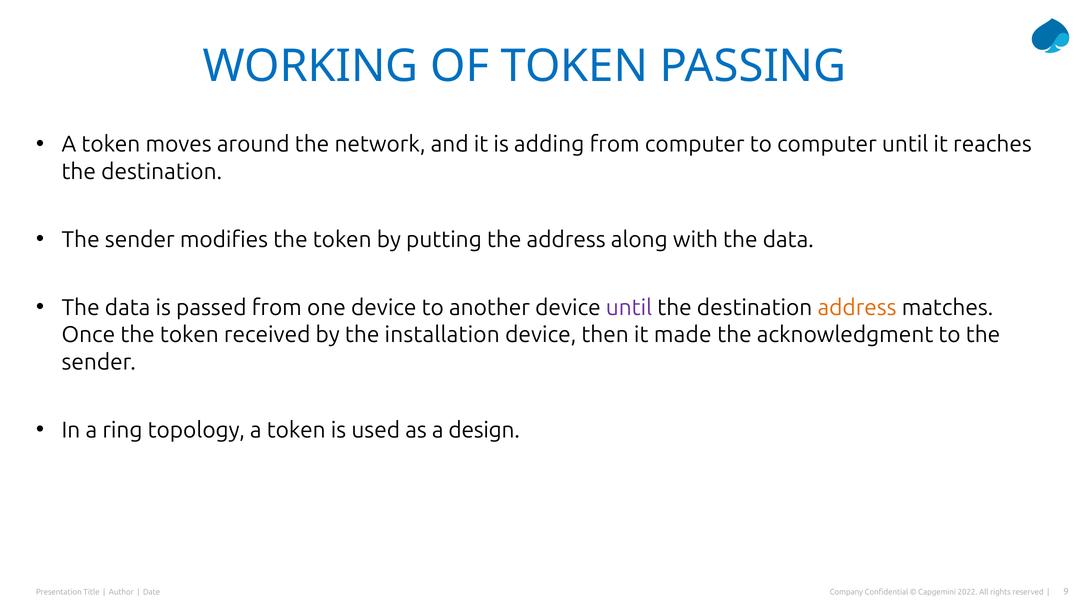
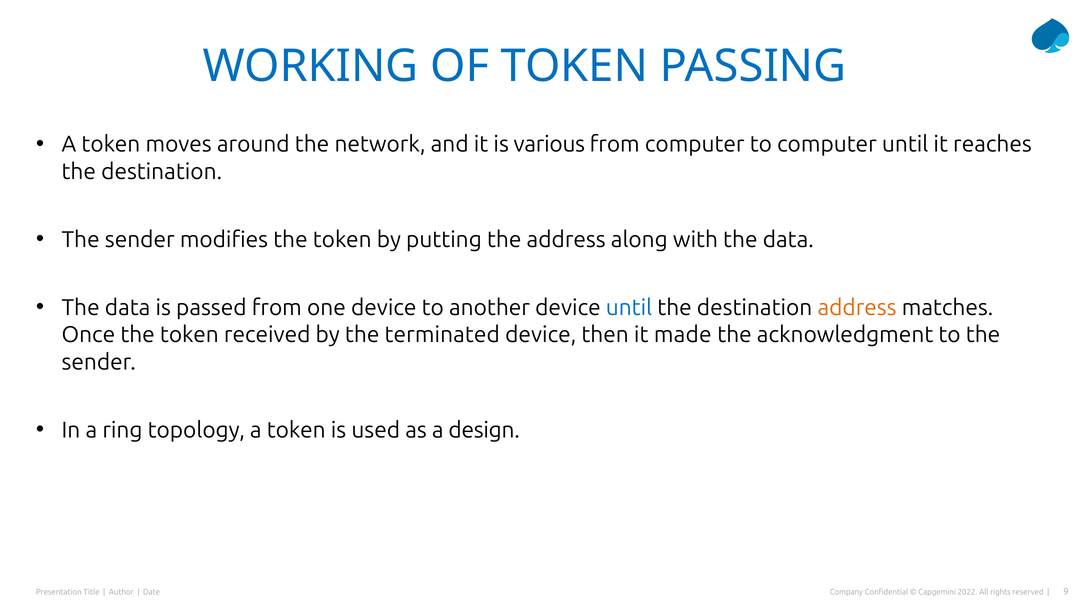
adding: adding -> various
until at (629, 308) colour: purple -> blue
installation: installation -> terminated
